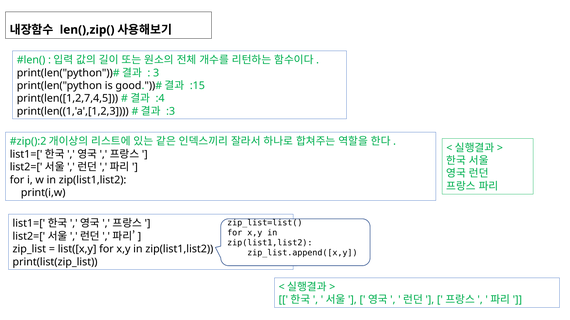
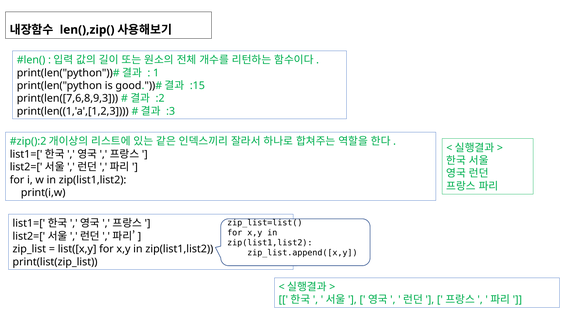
3: 3 -> 1
print(len([1,2,7,4,5: print(len([1,2,7,4,5 -> print(len([7,6,8,9,3
:4: :4 -> :2
